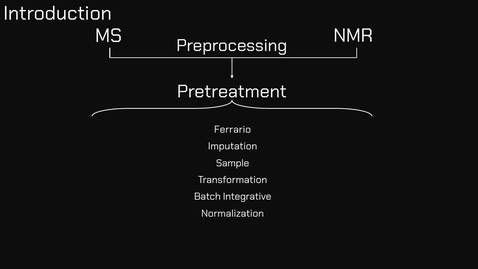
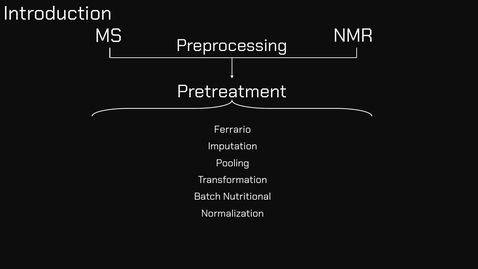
Sample: Sample -> Pooling
Integrative: Integrative -> Nutritional
